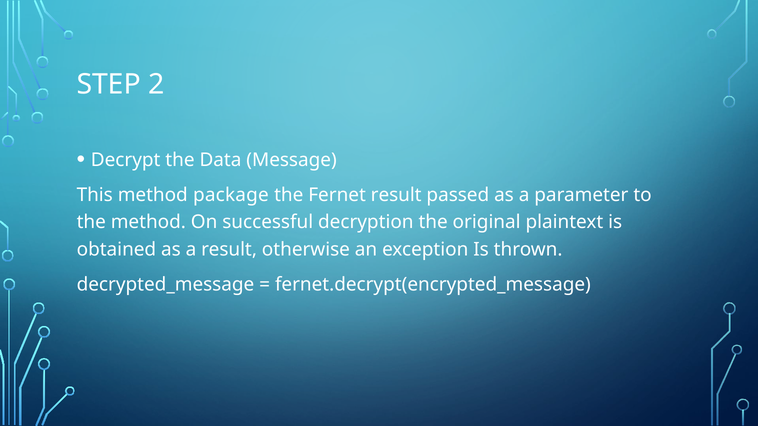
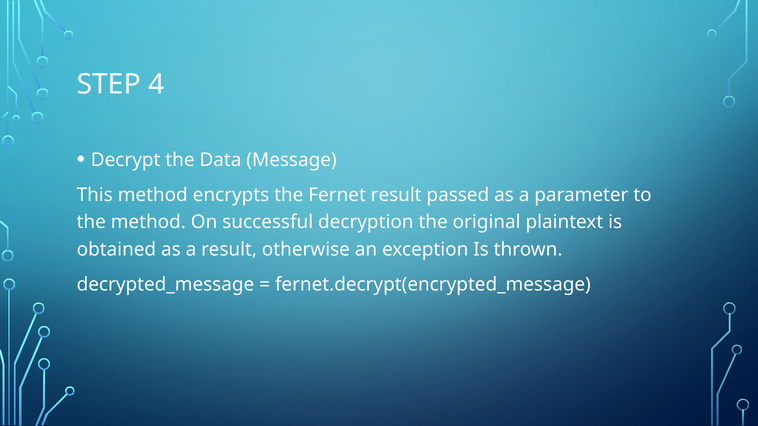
2: 2 -> 4
package: package -> encrypts
